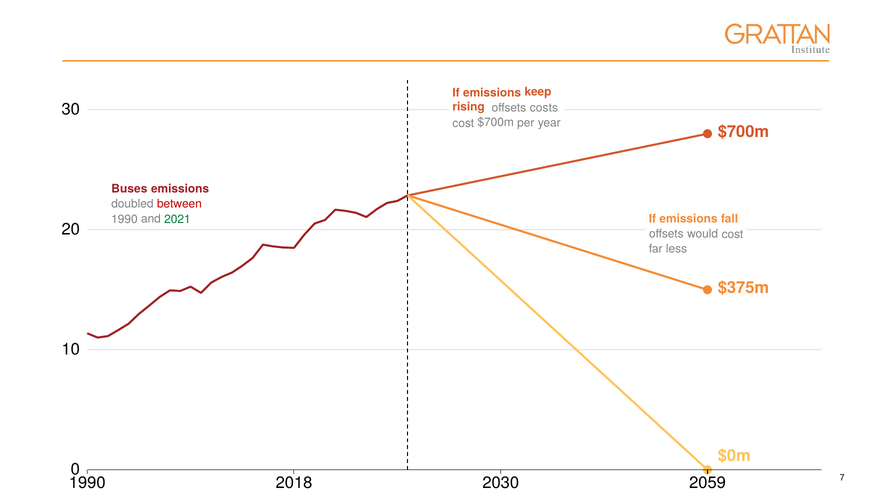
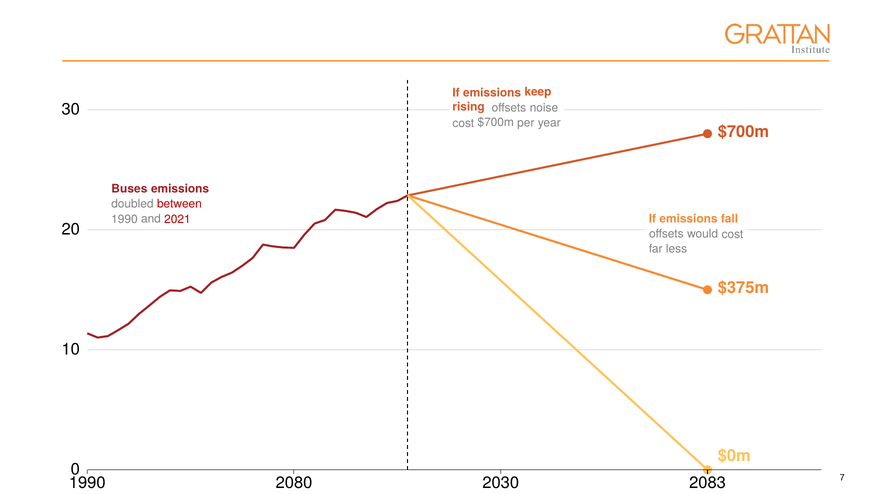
costs: costs -> noise
2021 colour: green -> red
2018: 2018 -> 2080
2059: 2059 -> 2083
